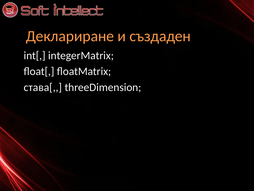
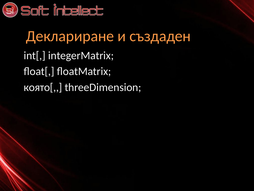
става[: става[ -> която[
